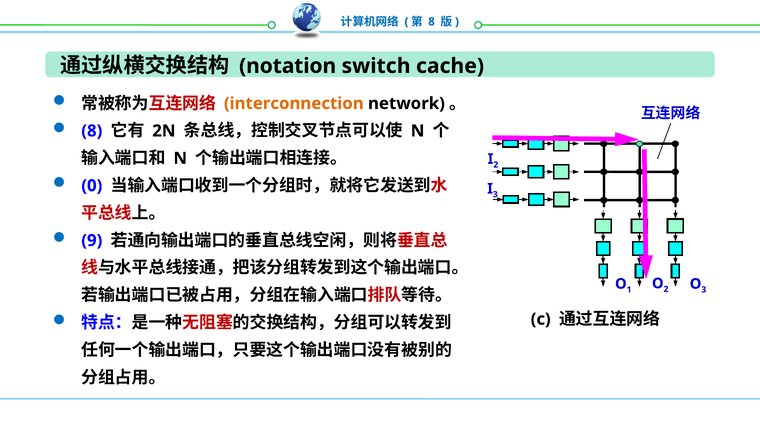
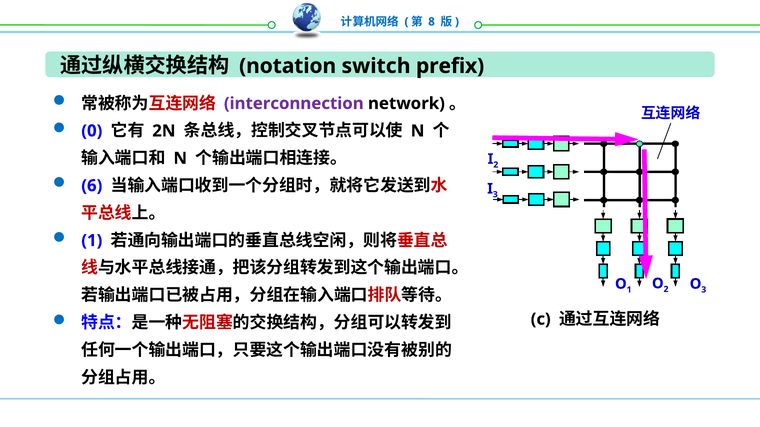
cache: cache -> prefix
interconnection colour: orange -> purple
8 at (92, 131): 8 -> 0
0: 0 -> 6
9 at (92, 241): 9 -> 1
